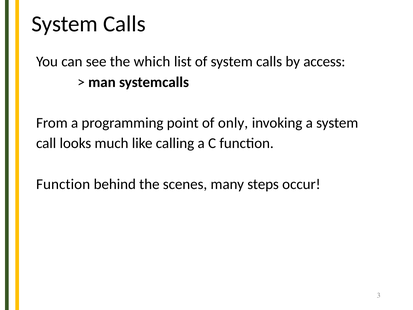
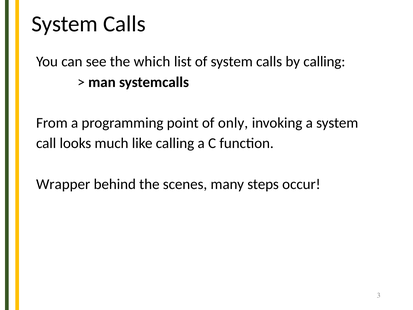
by access: access -> calling
Function at (63, 184): Function -> Wrapper
